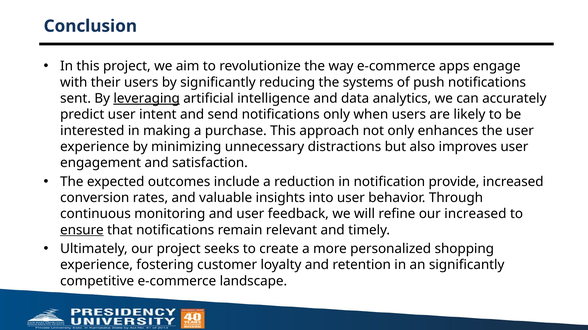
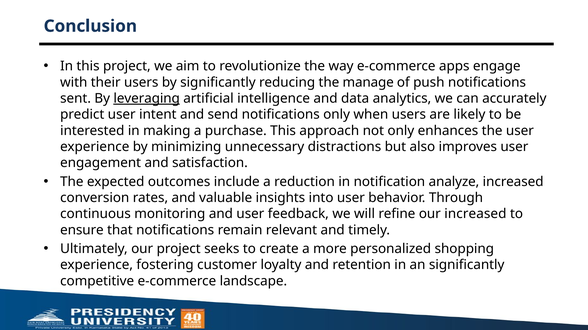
systems: systems -> manage
provide: provide -> analyze
ensure underline: present -> none
